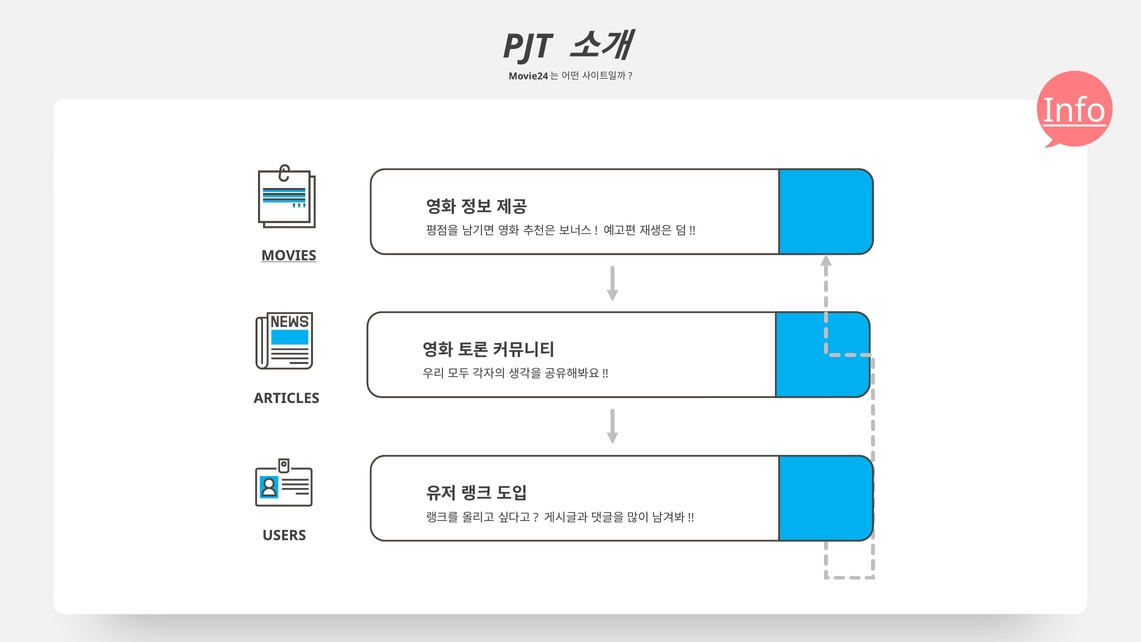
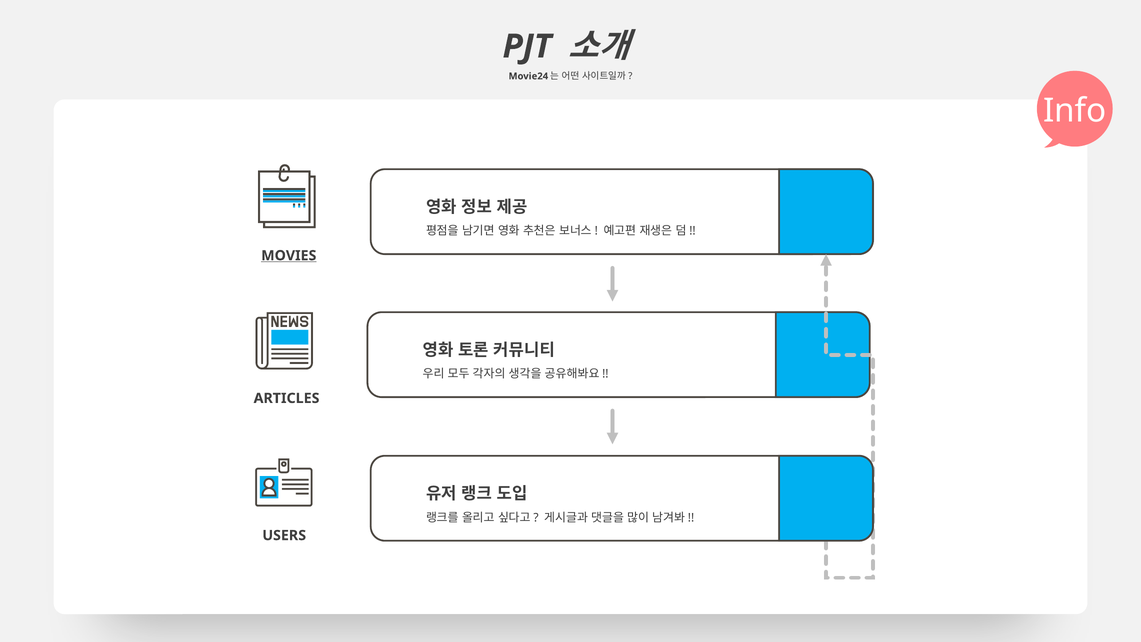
Info underline: present -> none
